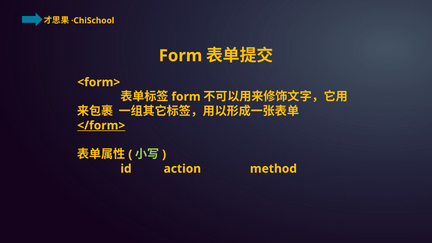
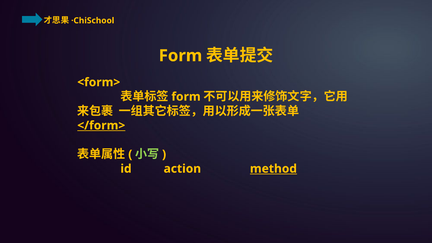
method underline: none -> present
